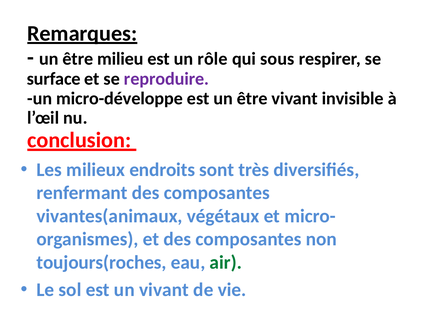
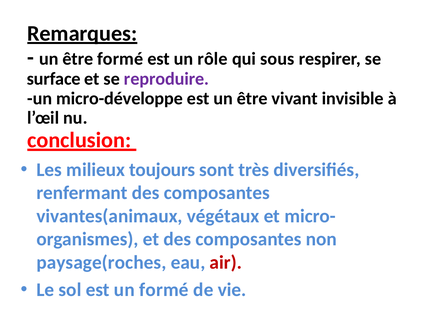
être milieu: milieu -> formé
endroits: endroits -> toujours
toujours(roches: toujours(roches -> paysage(roches
air colour: green -> red
un vivant: vivant -> formé
